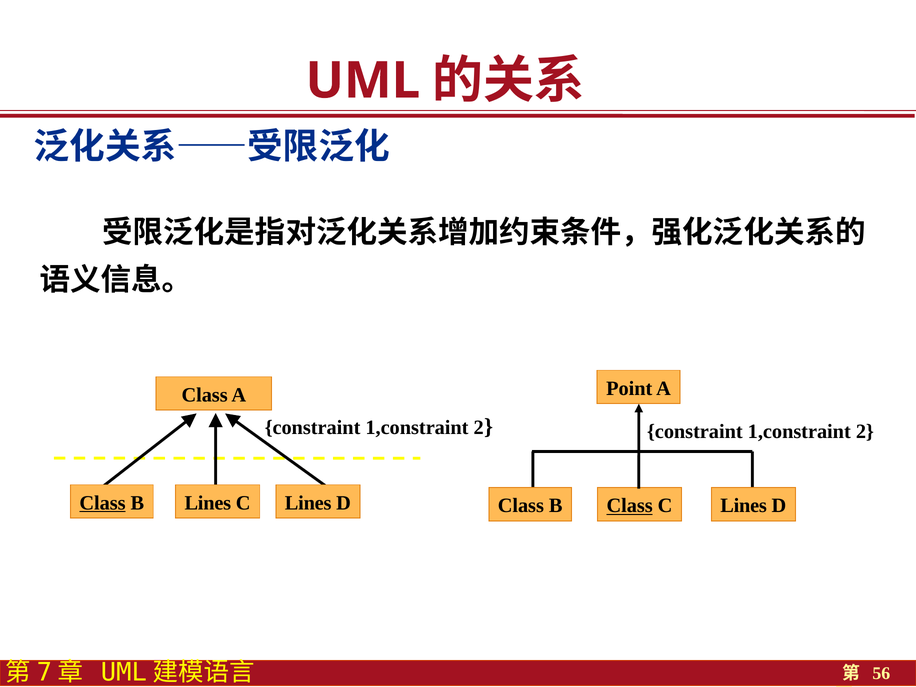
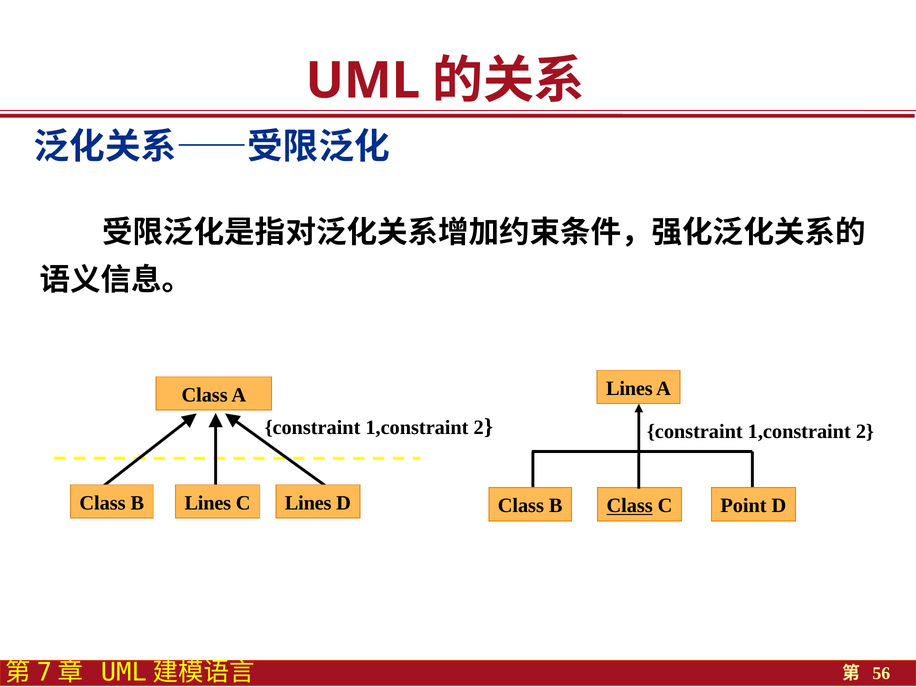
Point at (629, 388): Point -> Lines
Class at (103, 503) underline: present -> none
Lines at (744, 506): Lines -> Point
